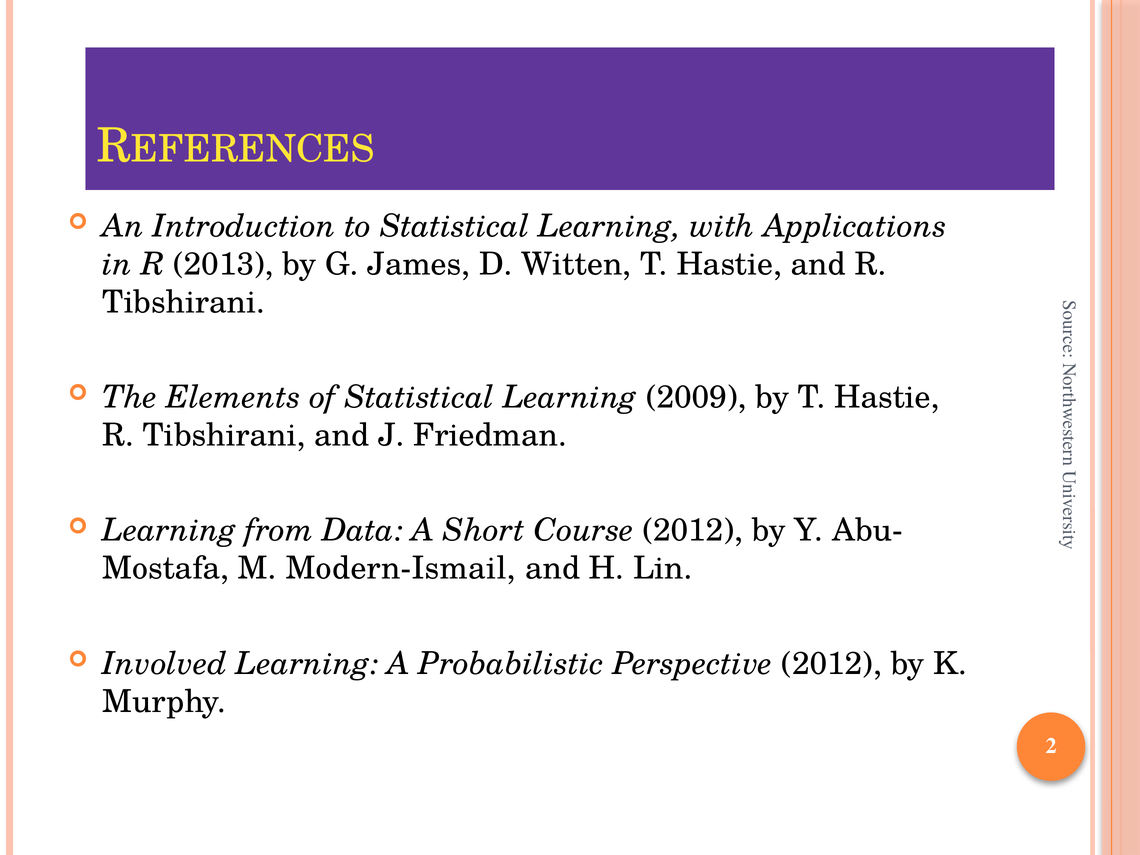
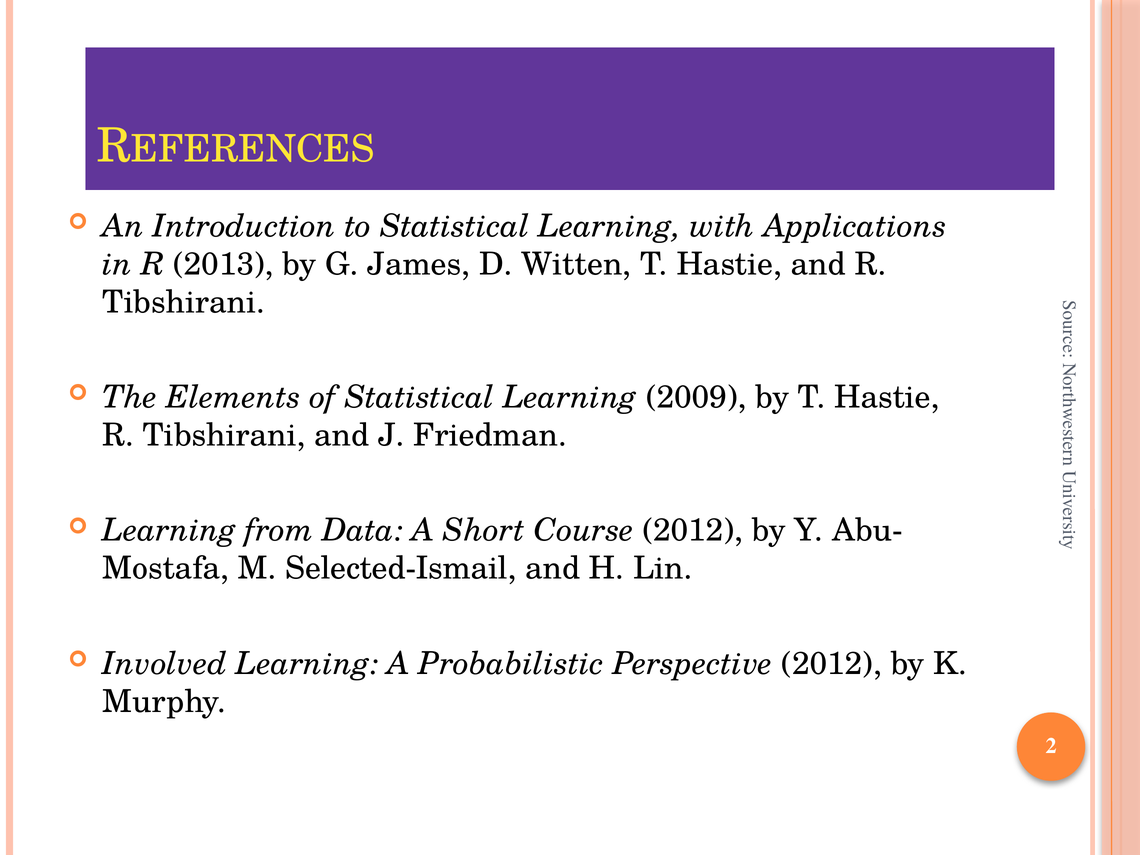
Modern-Ismail: Modern-Ismail -> Selected-Ismail
